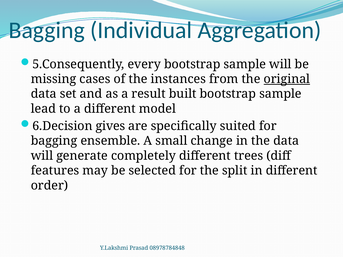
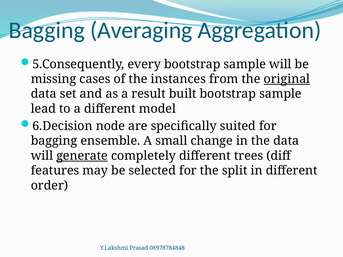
Individual: Individual -> Averaging
gives: gives -> node
generate underline: none -> present
